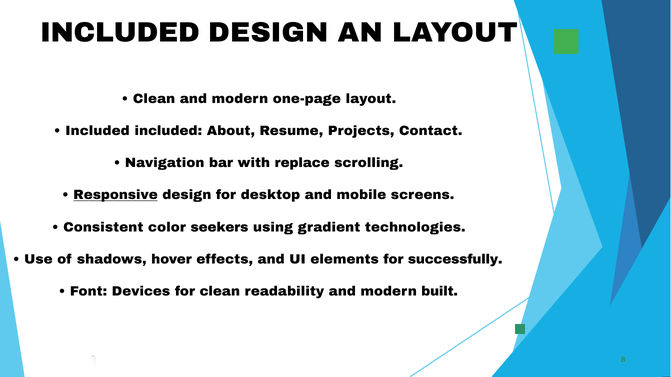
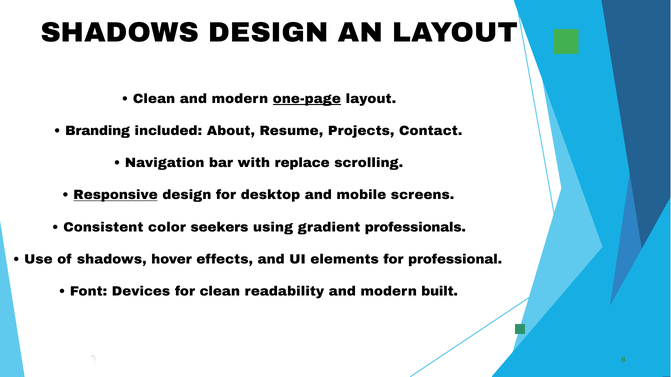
INCLUDED at (120, 33): INCLUDED -> SHADOWS
one-page underline: none -> present
Included at (98, 131): Included -> Branding
technologies: technologies -> professionals
successfully: successfully -> professional
